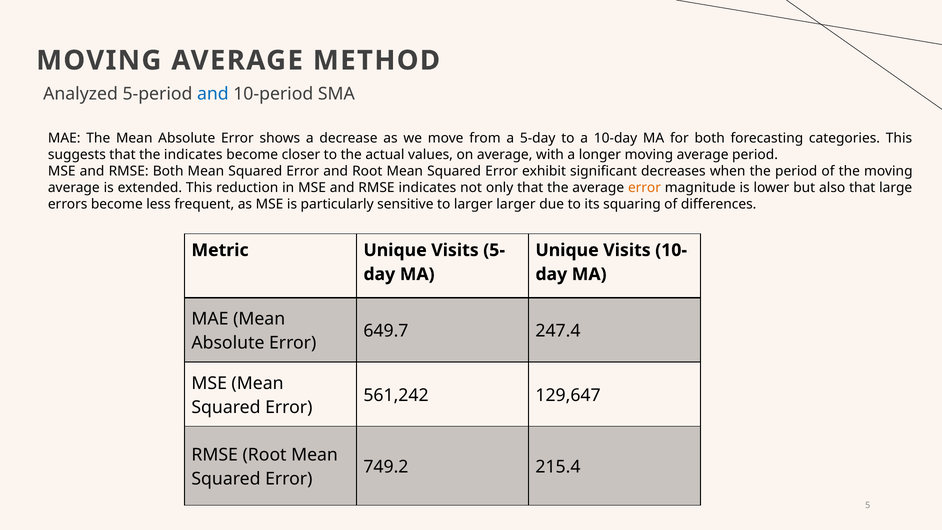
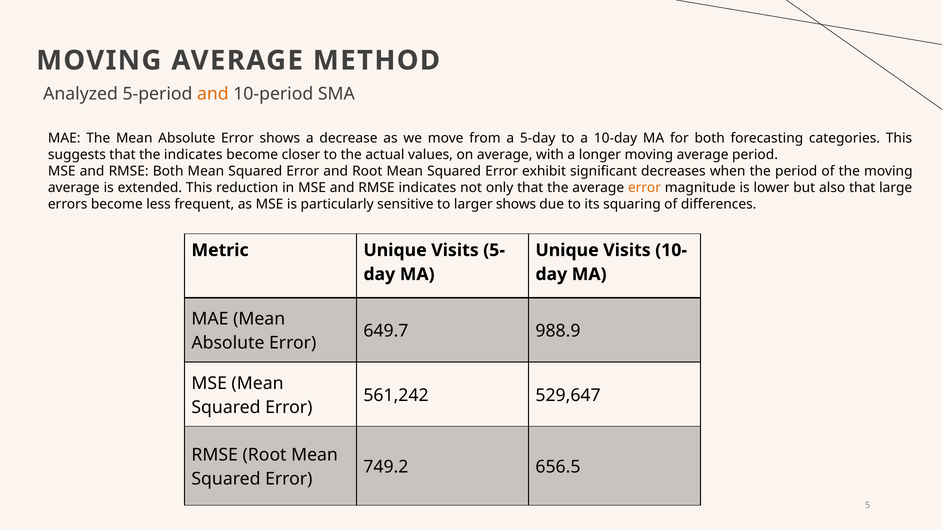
and at (213, 94) colour: blue -> orange
larger larger: larger -> shows
247.4: 247.4 -> 988.9
129,647: 129,647 -> 529,647
215.4: 215.4 -> 656.5
